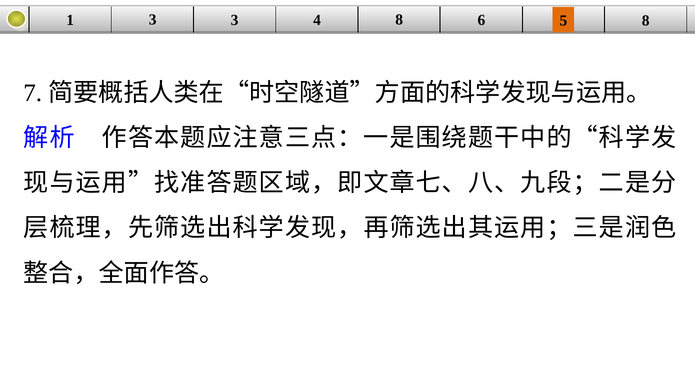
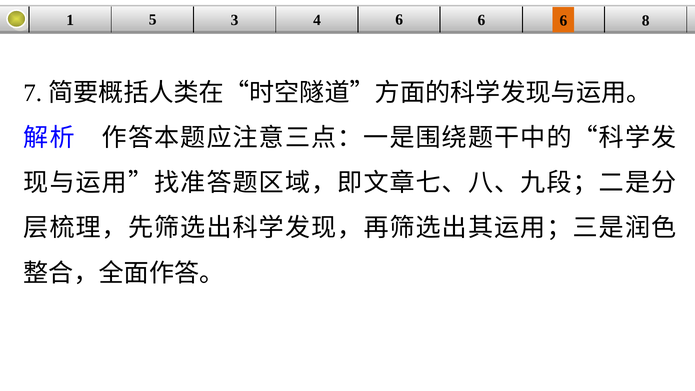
1 3: 3 -> 5
4 8: 8 -> 6
5 at (563, 21): 5 -> 6
